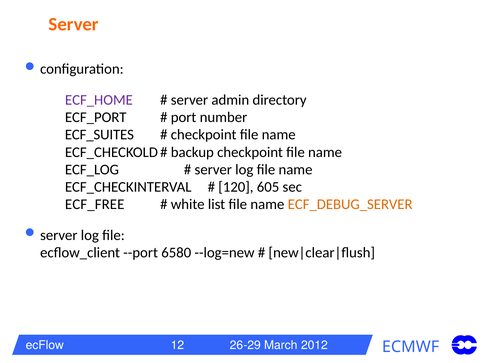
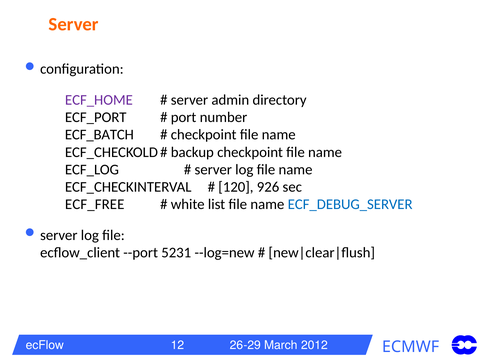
ECF_SUITES: ECF_SUITES -> ECF_BATCH
605: 605 -> 926
ECF_DEBUG_SERVER colour: orange -> blue
6580: 6580 -> 5231
